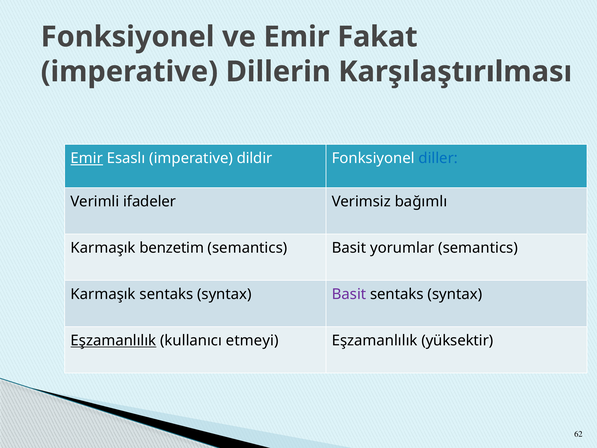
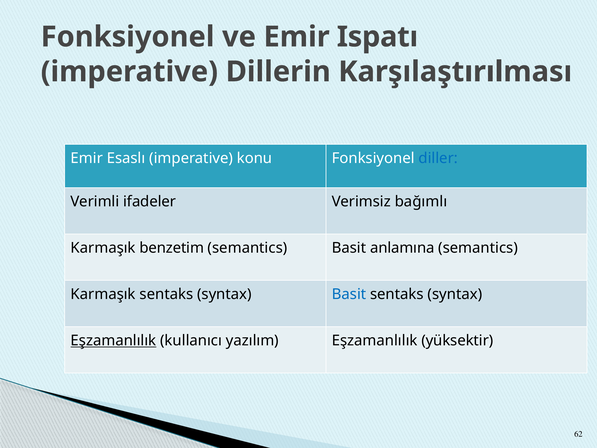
Fakat: Fakat -> Ispatı
Emir at (87, 158) underline: present -> none
dildir: dildir -> konu
yorumlar: yorumlar -> anlamına
Basit at (349, 294) colour: purple -> blue
etmeyi: etmeyi -> yazılım
